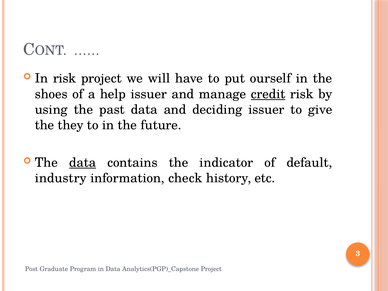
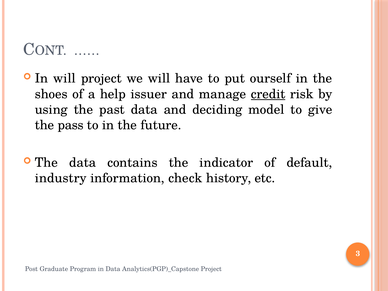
In risk: risk -> will
deciding issuer: issuer -> model
they: they -> pass
data at (83, 163) underline: present -> none
